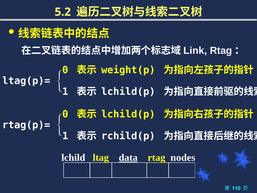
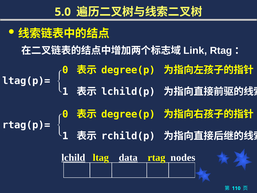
5.2: 5.2 -> 5.0
weight(p at (128, 70): weight(p -> degree(p
lchild(p at (128, 114): lchild(p -> degree(p
lchild underline: none -> present
